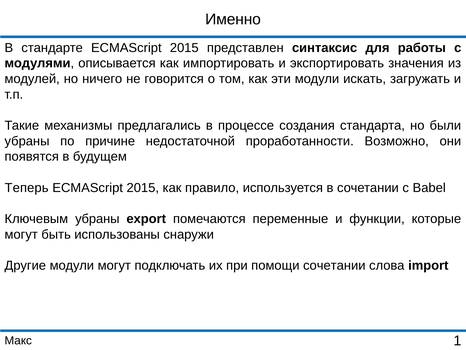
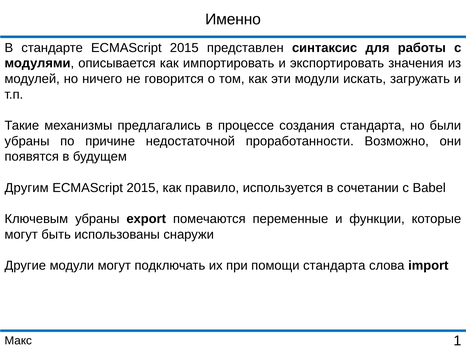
Теперь: Теперь -> Другим
помощи сочетании: сочетании -> стандарта
